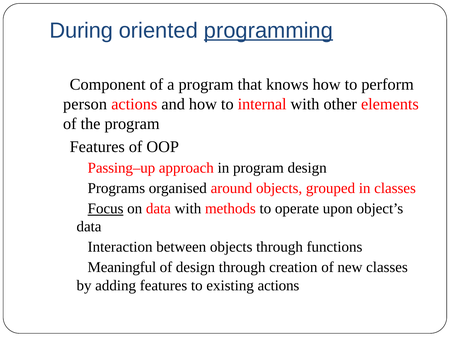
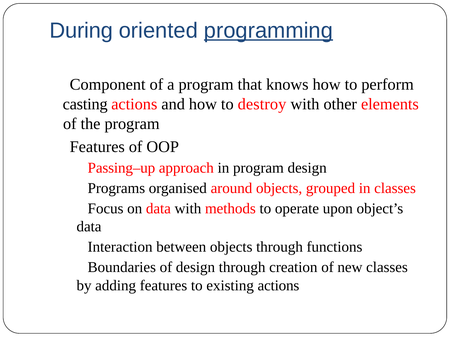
person: person -> casting
internal: internal -> destroy
Focus underline: present -> none
Meaningful: Meaningful -> Boundaries
